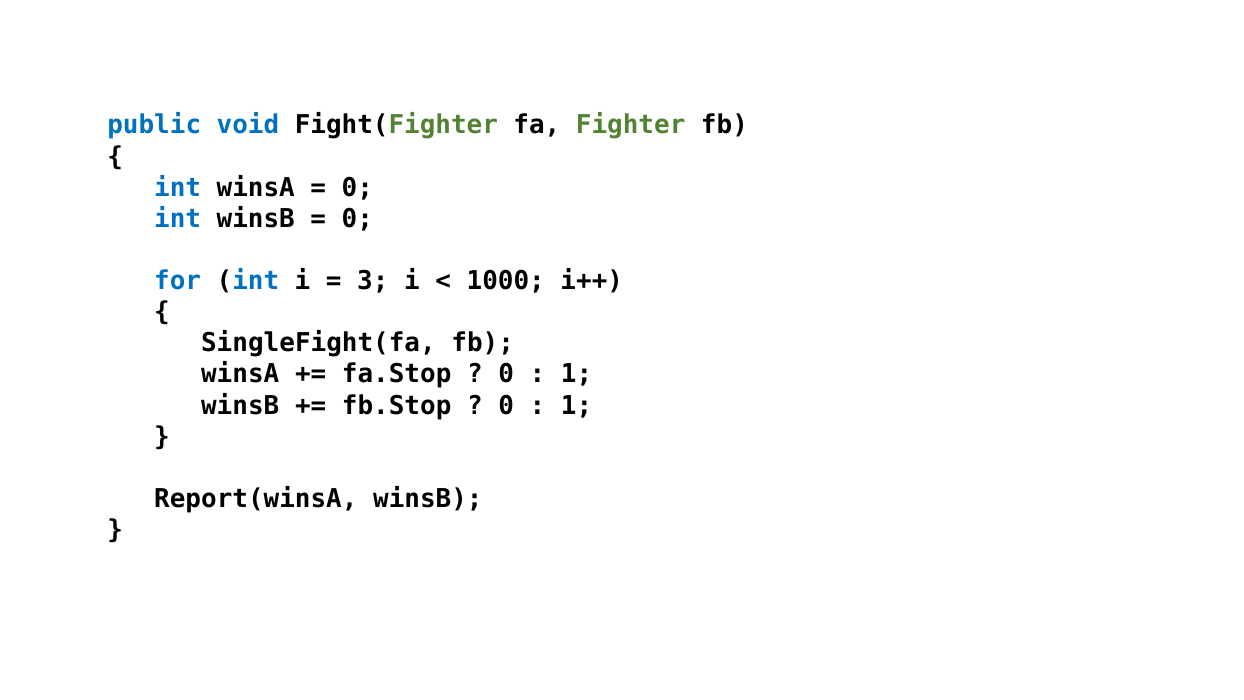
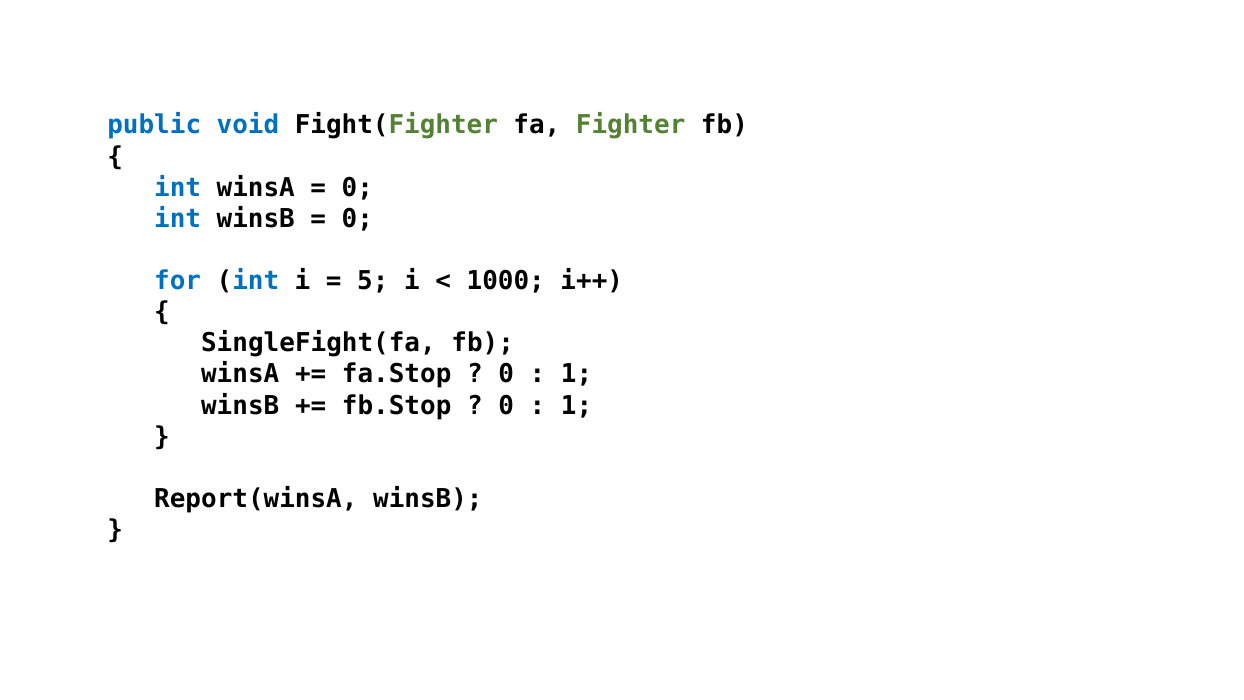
3: 3 -> 5
